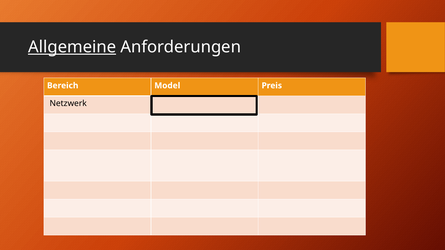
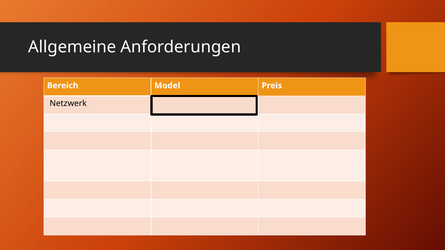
Allgemeine underline: present -> none
